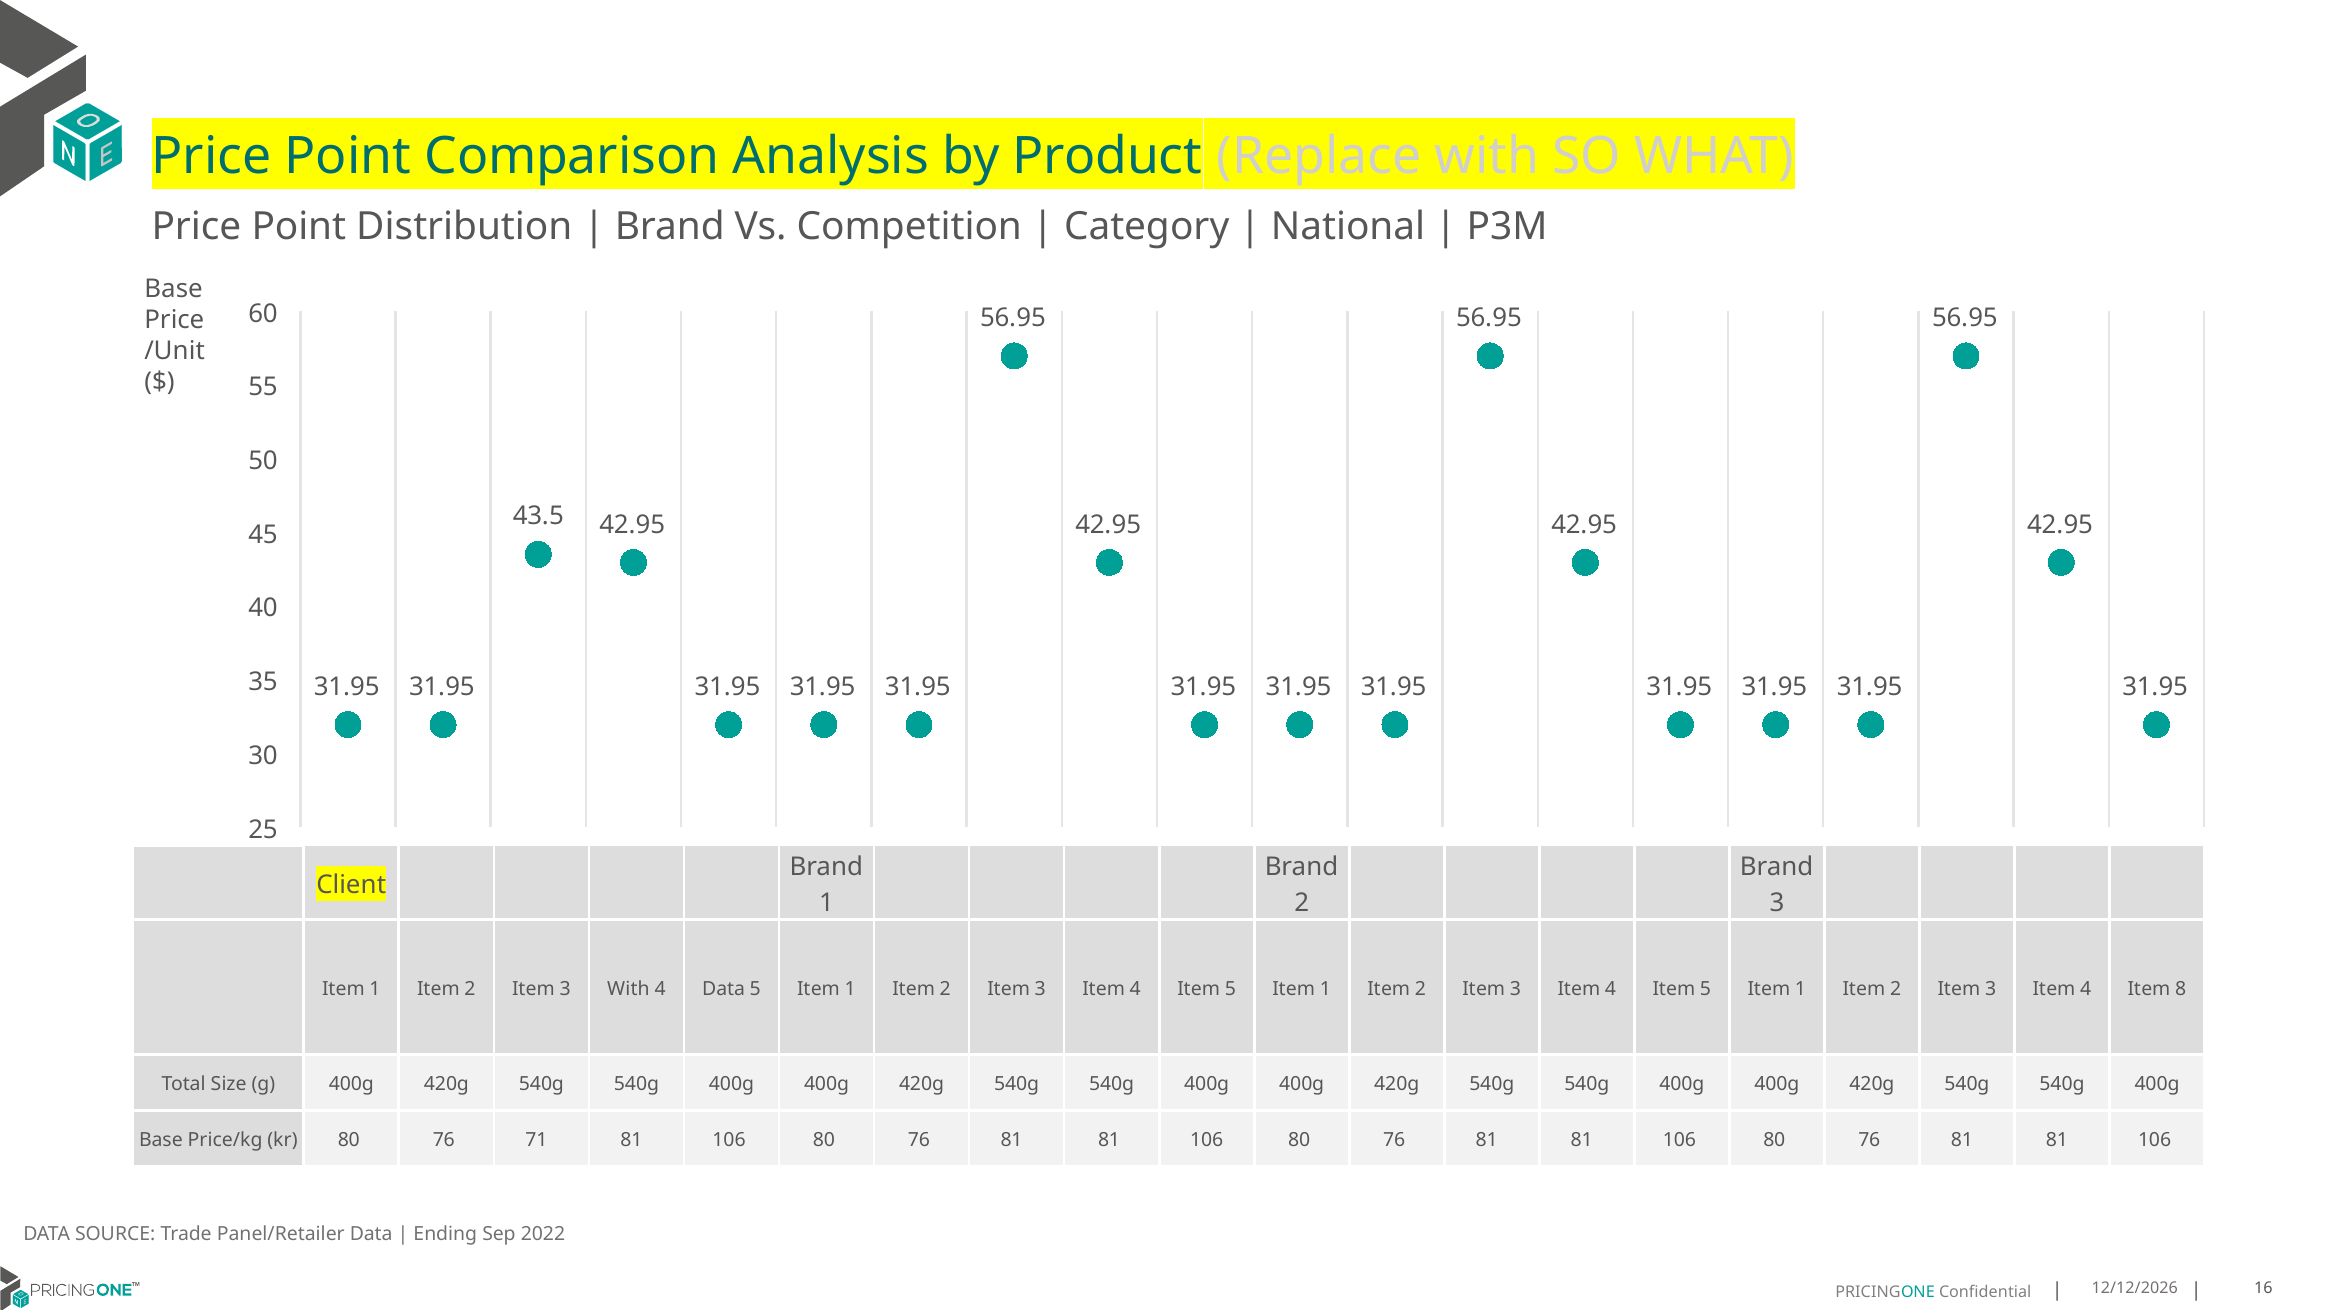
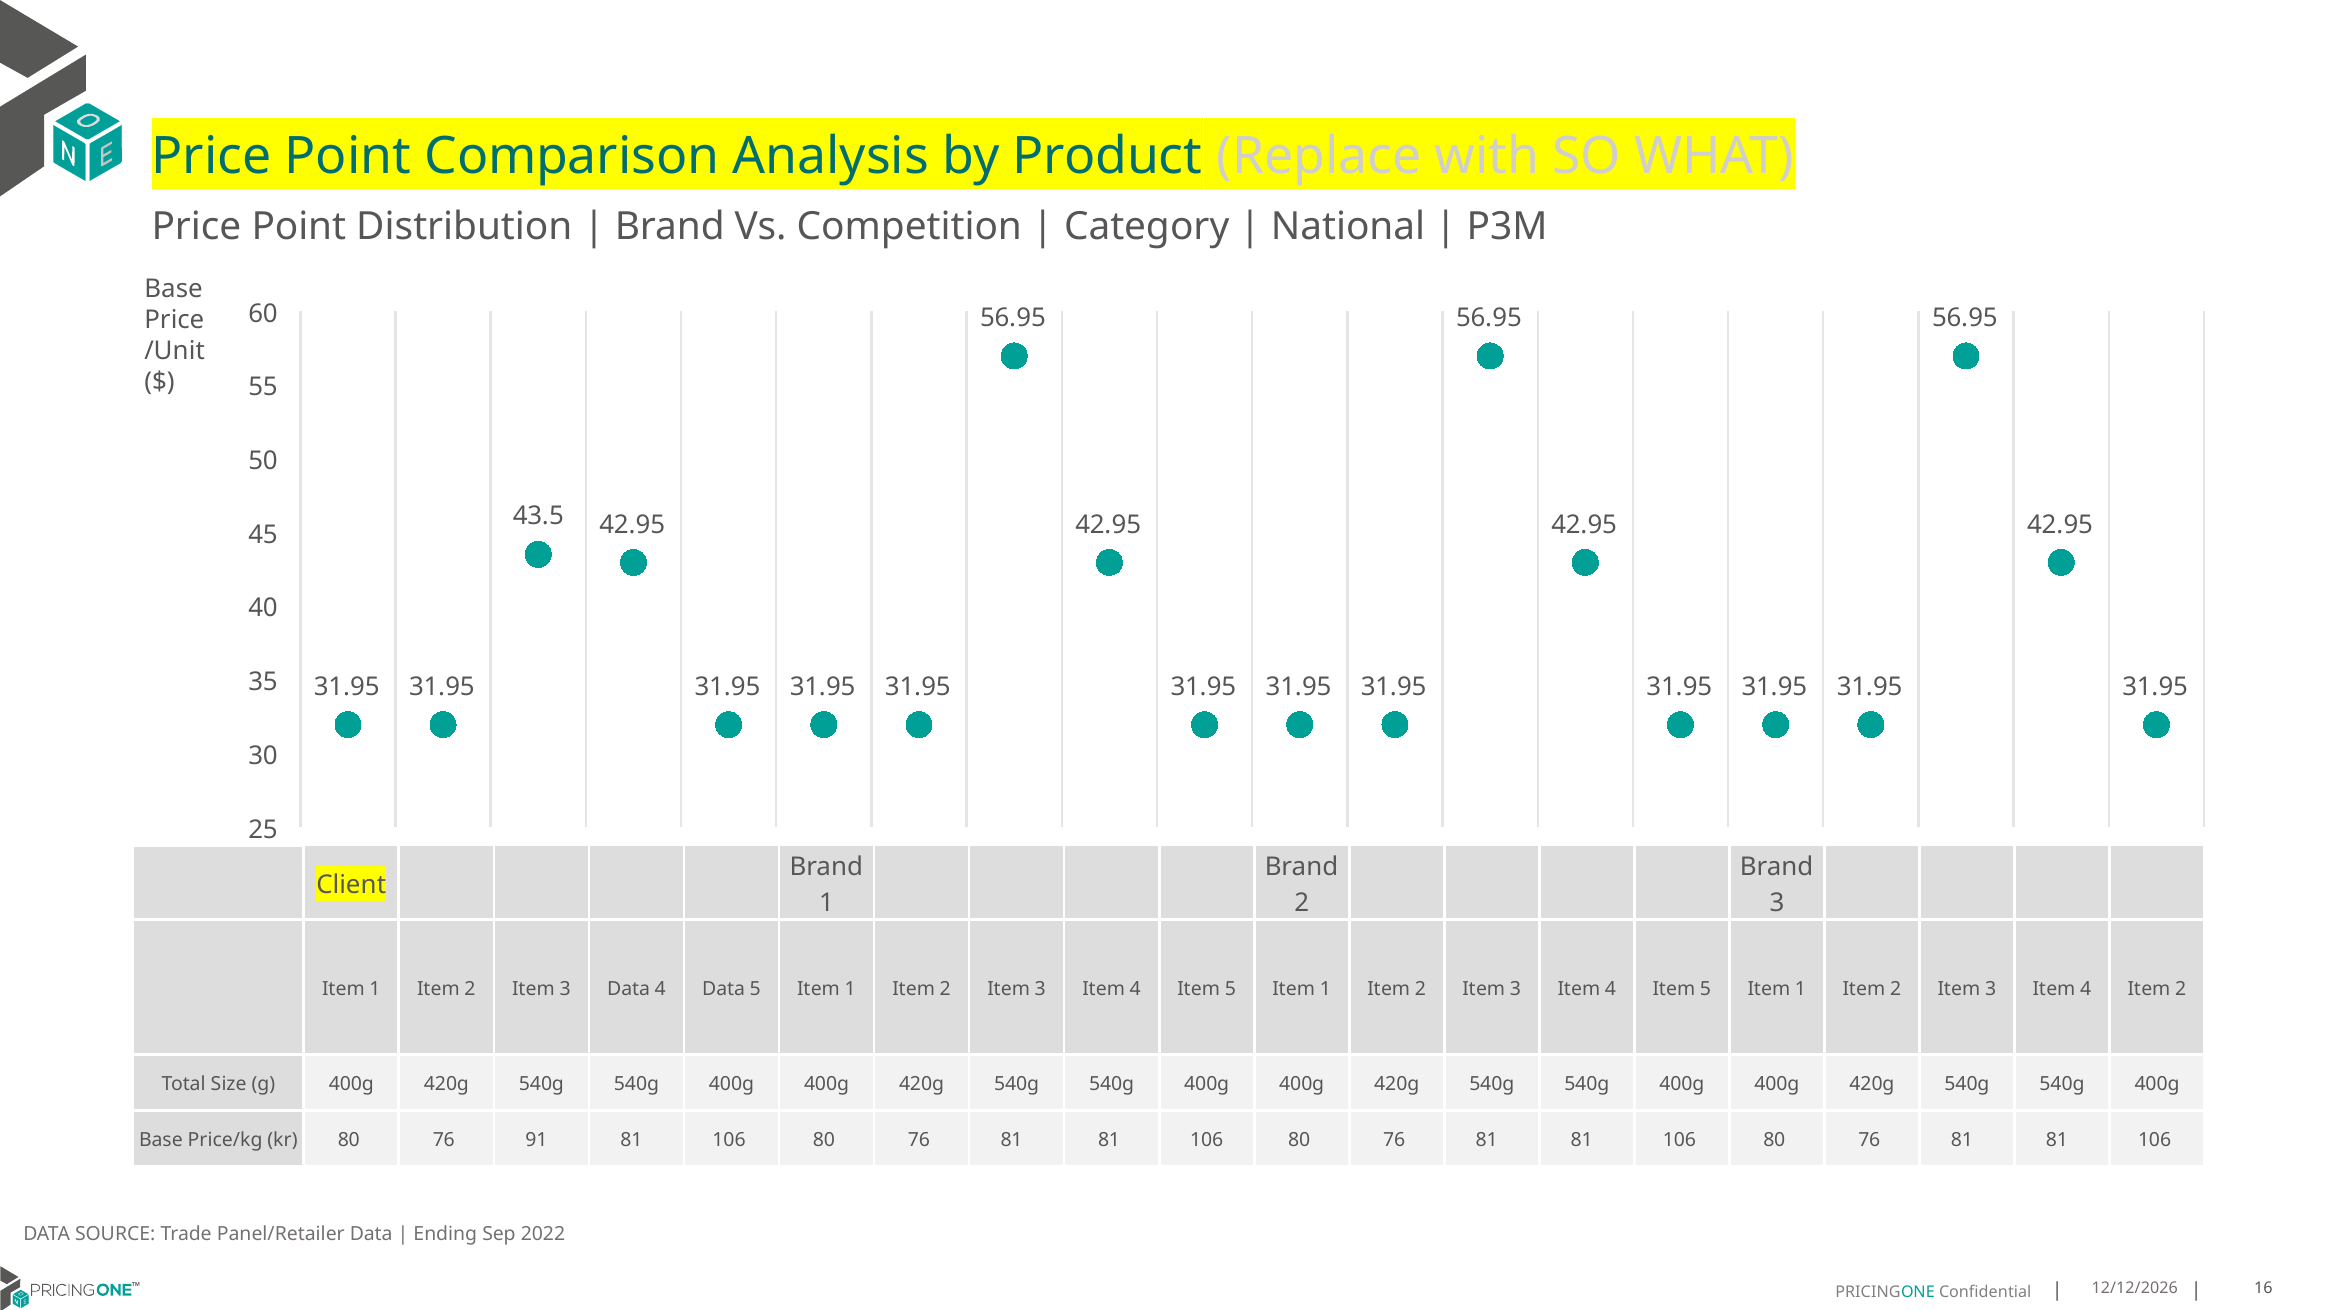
3 With: With -> Data
4 Item 8: 8 -> 2
71: 71 -> 91
